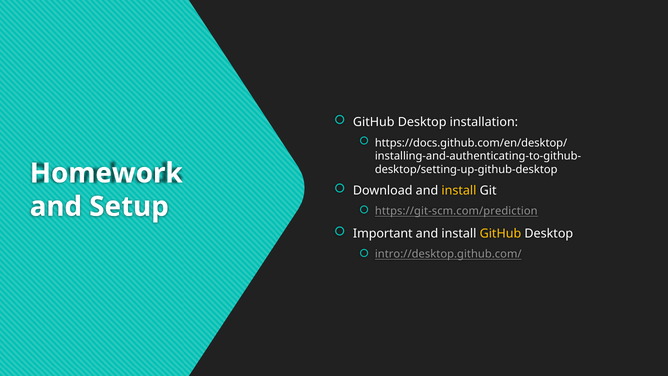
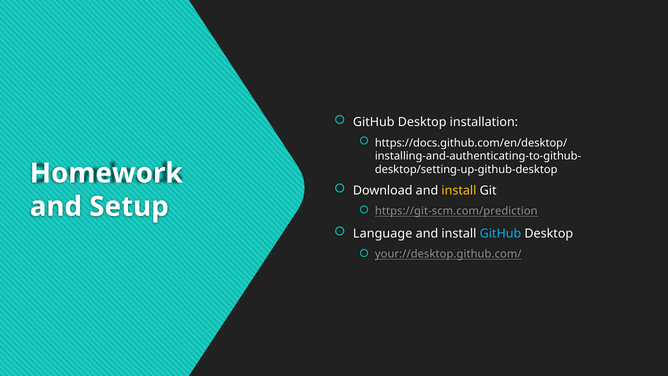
Important: Important -> Language
GitHub at (500, 234) colour: yellow -> light blue
intro://desktop.github.com/: intro://desktop.github.com/ -> your://desktop.github.com/
